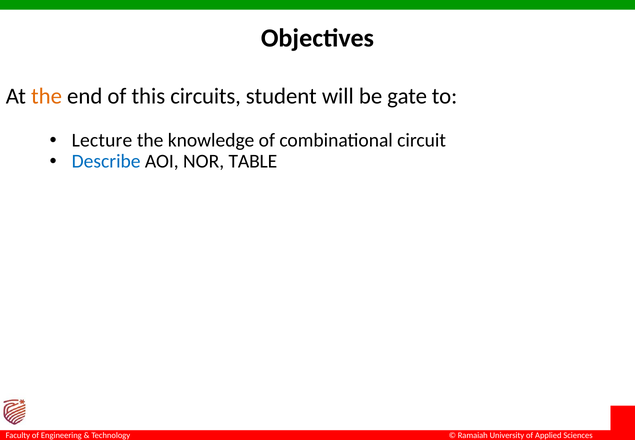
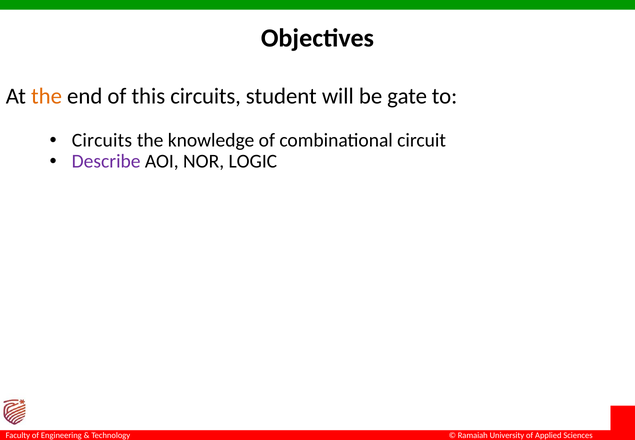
Lecture at (102, 140): Lecture -> Circuits
Describe colour: blue -> purple
TABLE: TABLE -> LOGIC
